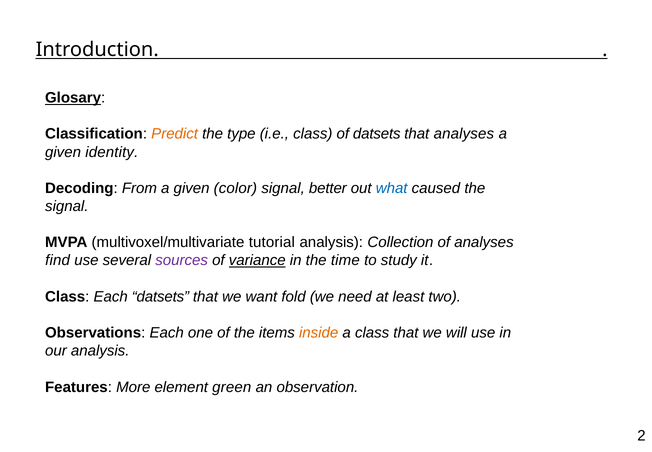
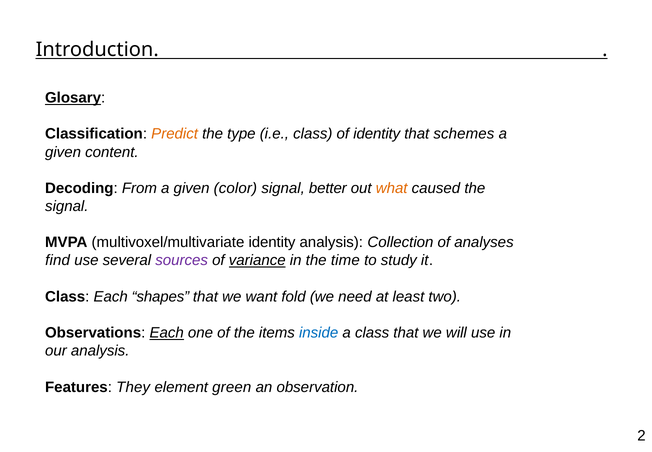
of datsets: datsets -> identity
that analyses: analyses -> schemes
identity: identity -> content
what colour: blue -> orange
multivoxel/multivariate tutorial: tutorial -> identity
Each datsets: datsets -> shapes
Each at (167, 332) underline: none -> present
inside colour: orange -> blue
More: More -> They
